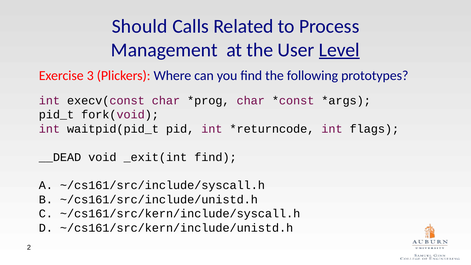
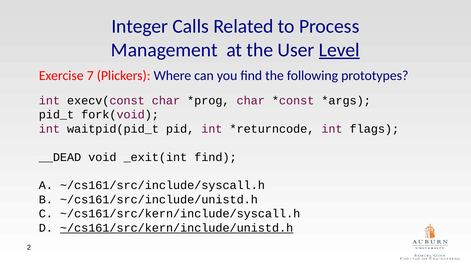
Should: Should -> Integer
3: 3 -> 7
~/cs161/src/kern/include/unistd.h underline: none -> present
